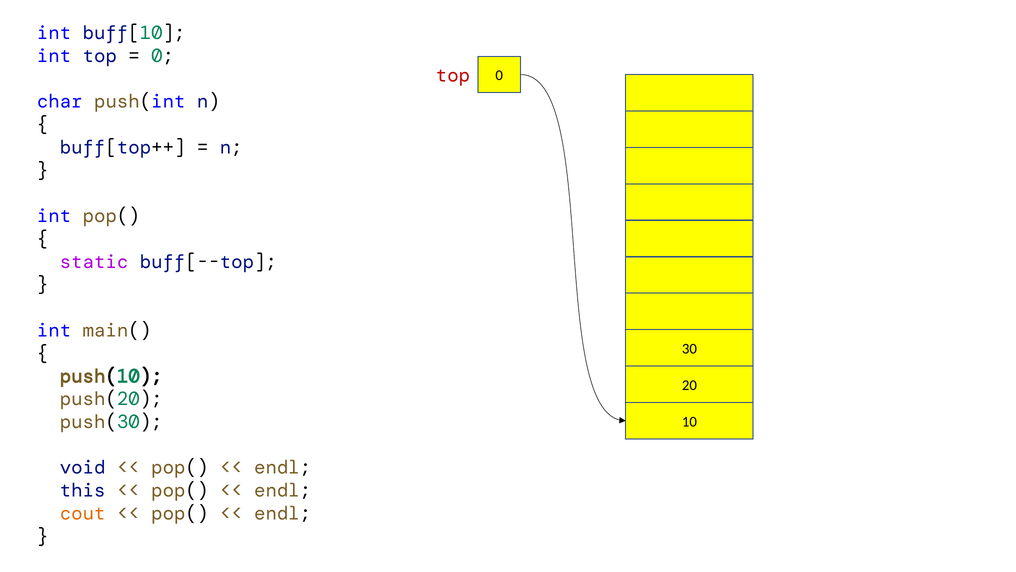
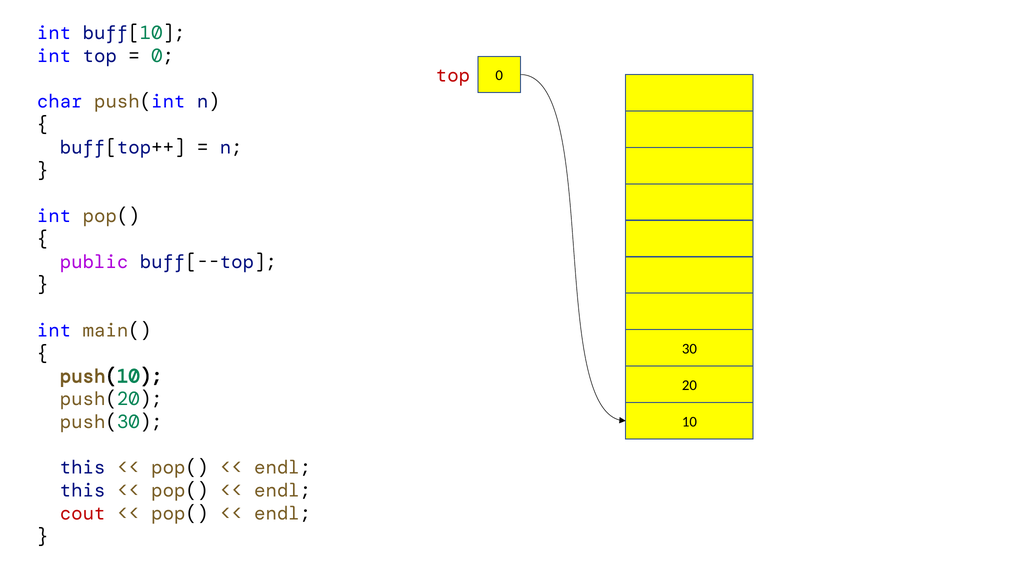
static: static -> public
void at (83, 467): void -> this
cout colour: orange -> red
